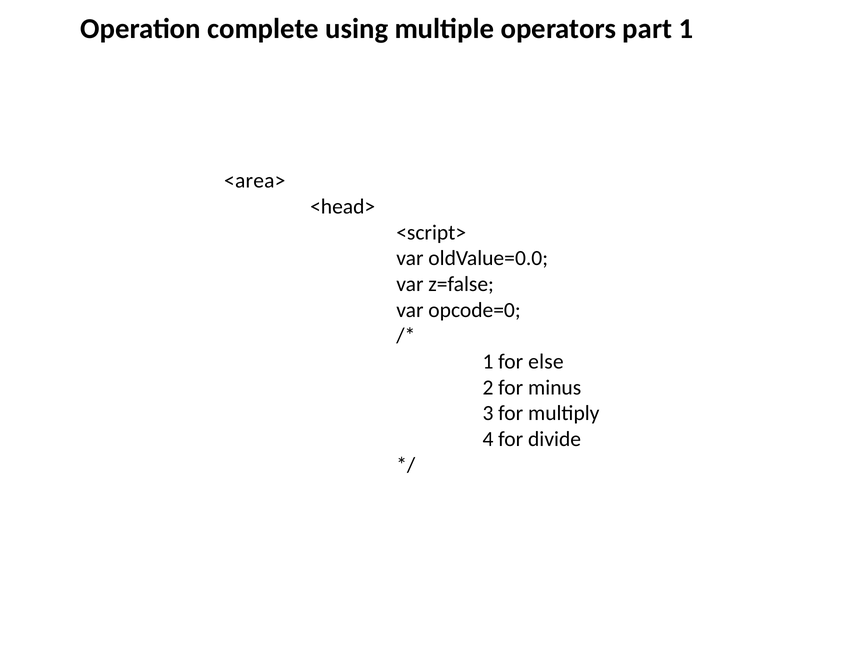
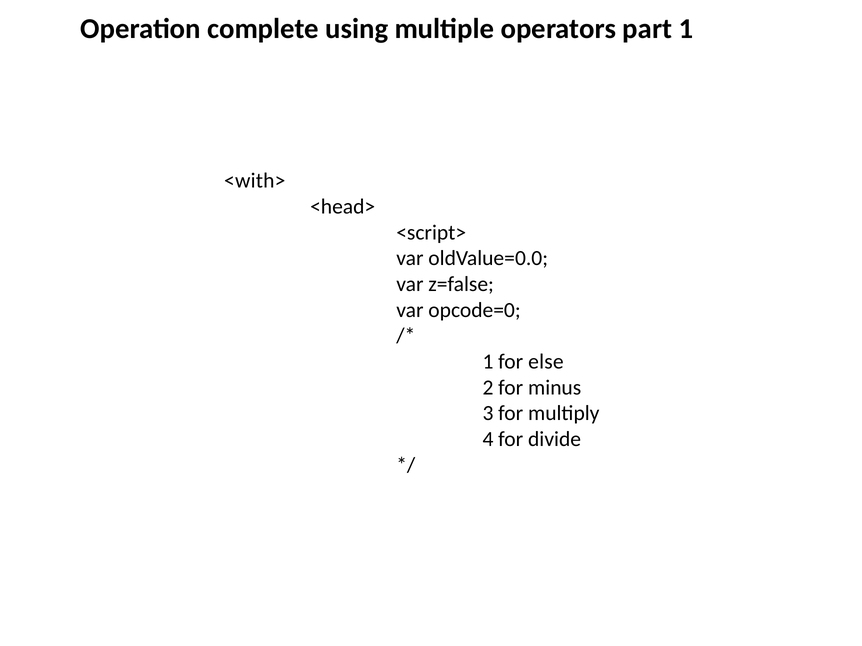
<area>: <area> -> <with>
